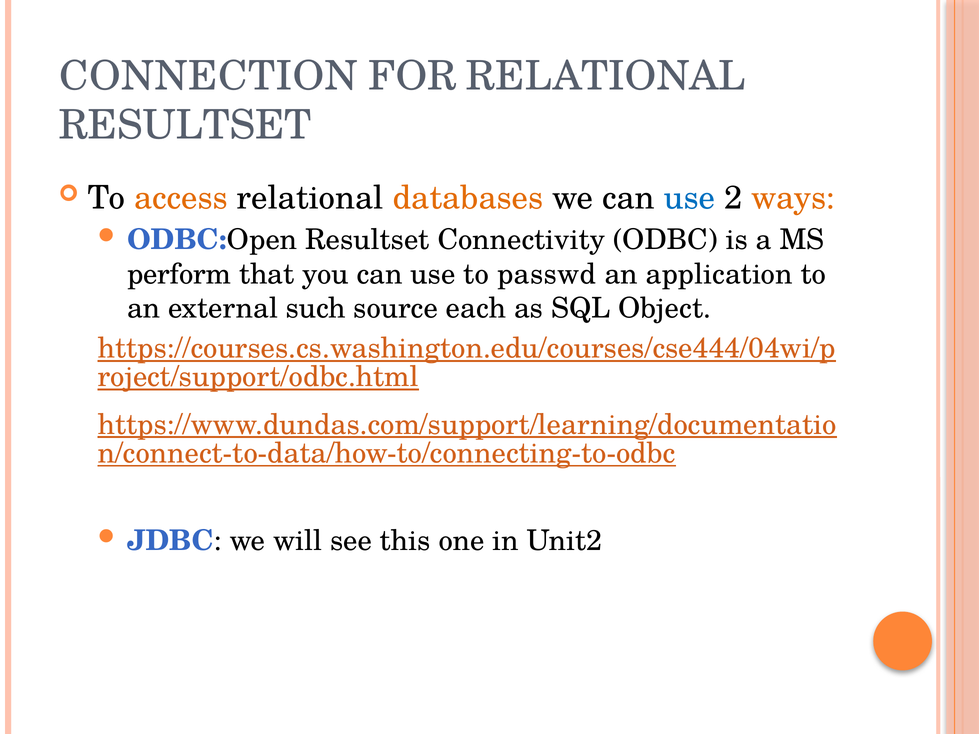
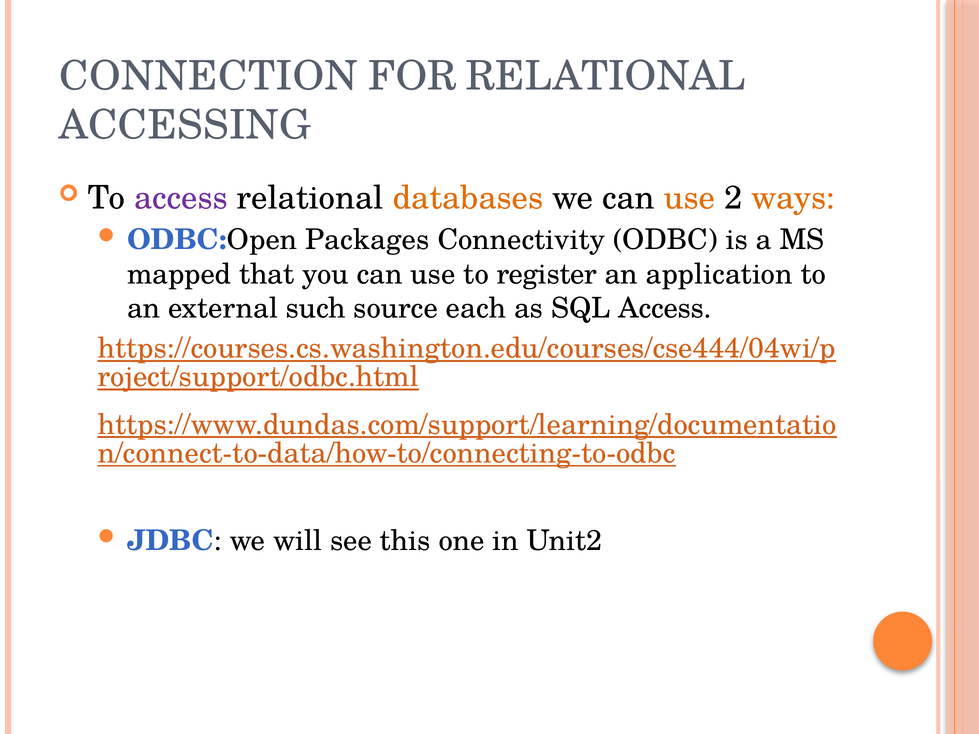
RESULTSET at (185, 125): RESULTSET -> ACCESSING
access at (181, 198) colour: orange -> purple
use at (689, 198) colour: blue -> orange
ODBC:Open Resultset: Resultset -> Packages
perform: perform -> mapped
passwd: passwd -> register
SQL Object: Object -> Access
